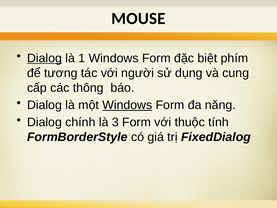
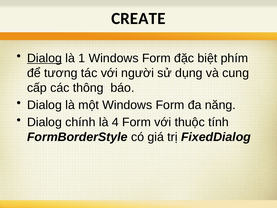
MOUSE: MOUSE -> CREATE
Windows at (127, 105) underline: present -> none
3: 3 -> 4
